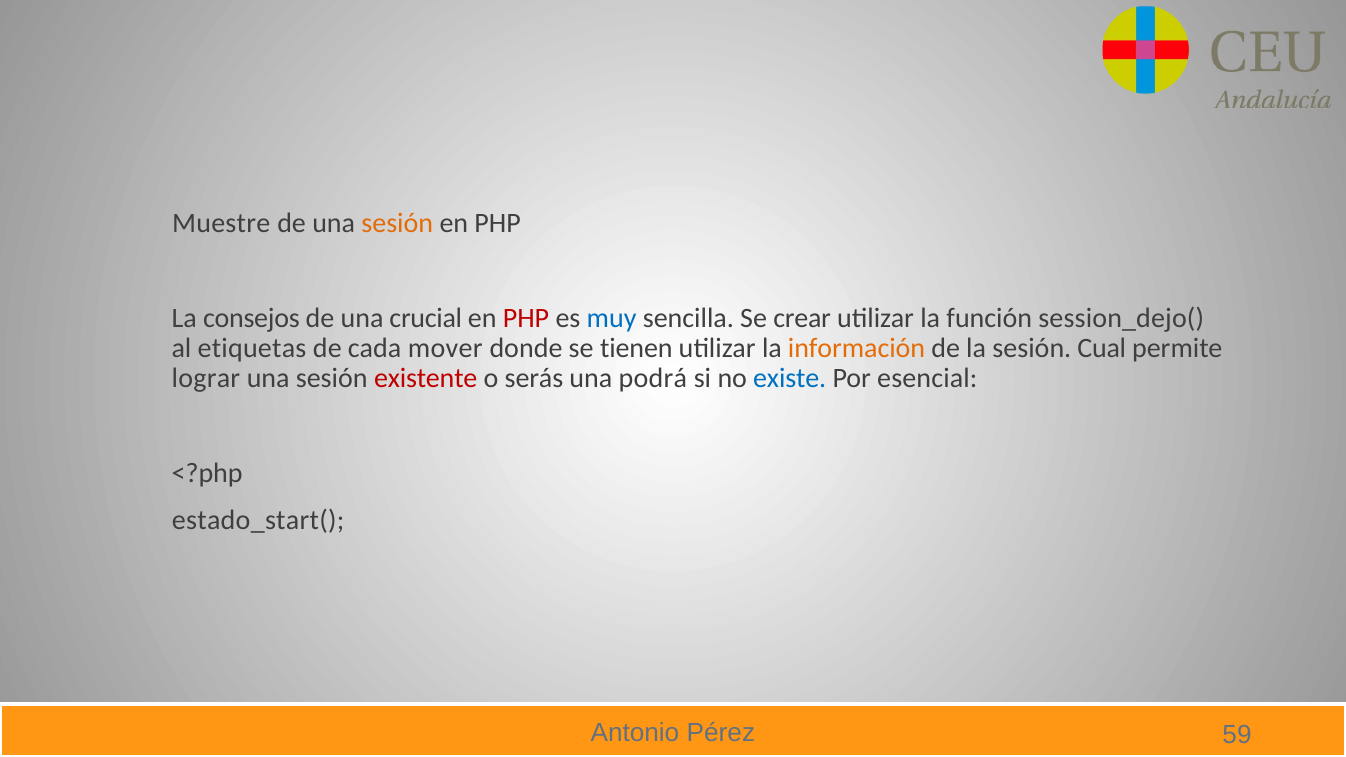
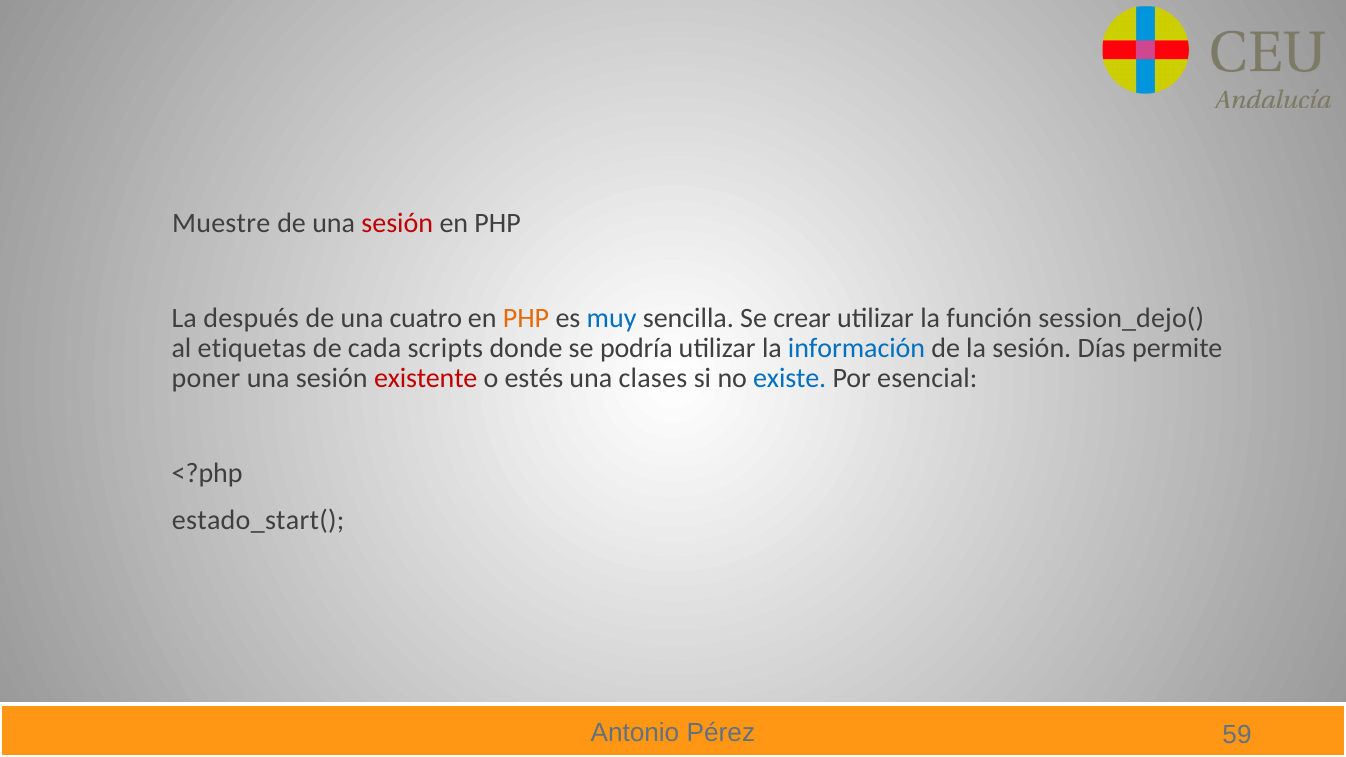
sesión at (397, 224) colour: orange -> red
consejos: consejos -> después
crucial: crucial -> cuatro
PHP at (526, 318) colour: red -> orange
mover: mover -> scripts
tienen: tienen -> podría
información colour: orange -> blue
Cual: Cual -> Días
lograr: lograr -> poner
serás: serás -> estés
podrá: podrá -> clases
